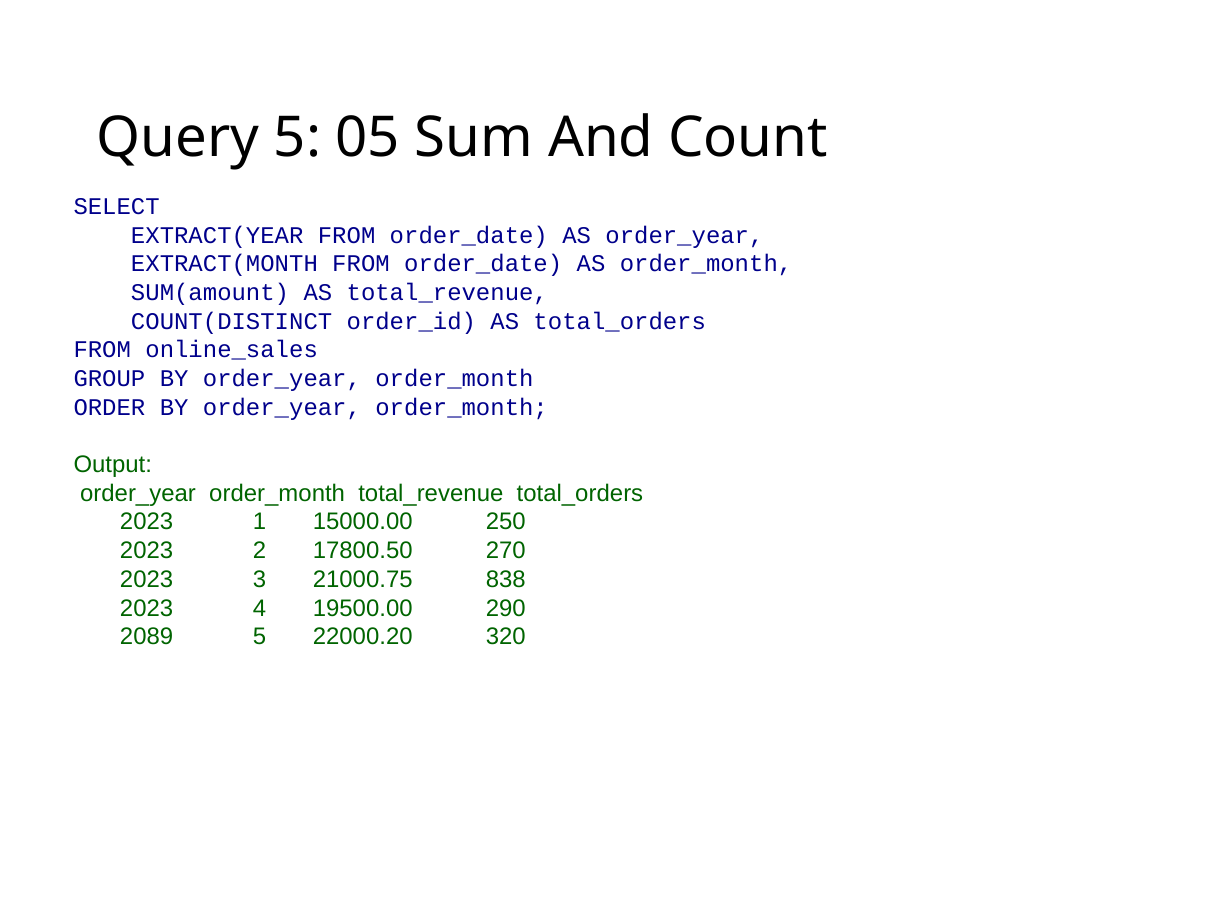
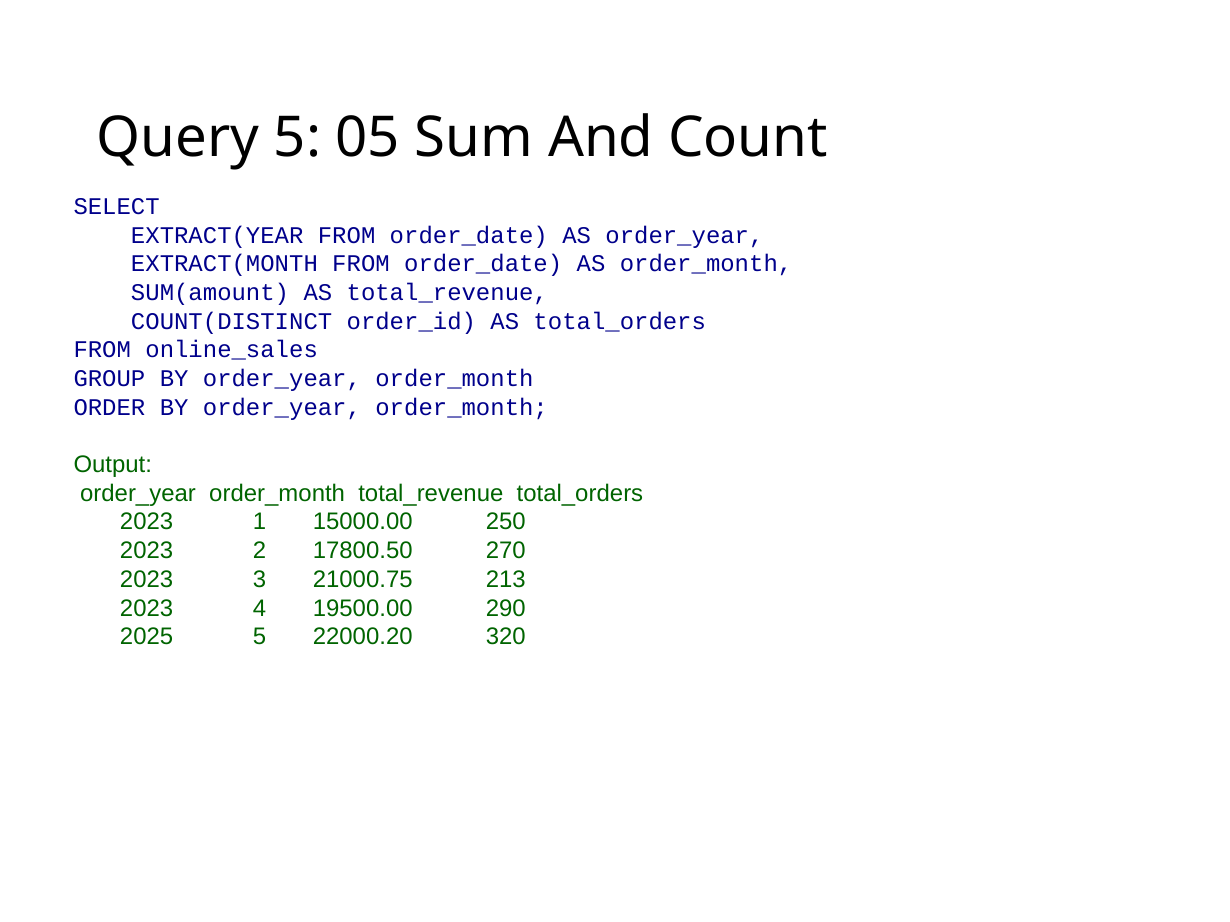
838: 838 -> 213
2089: 2089 -> 2025
